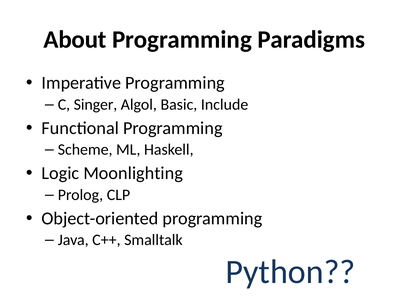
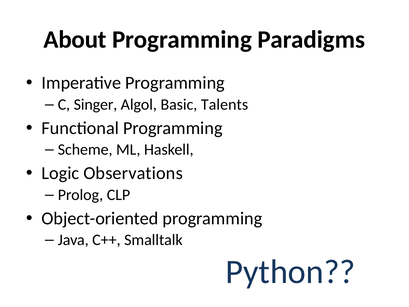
Include: Include -> Talents
Moonlighting: Moonlighting -> Observations
